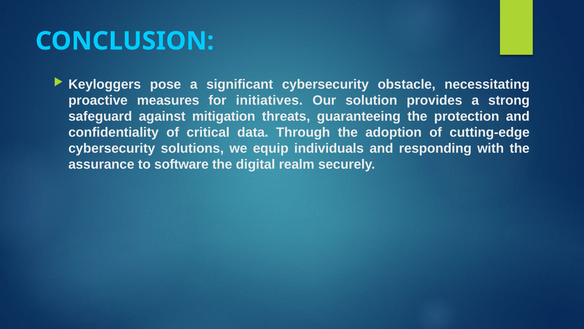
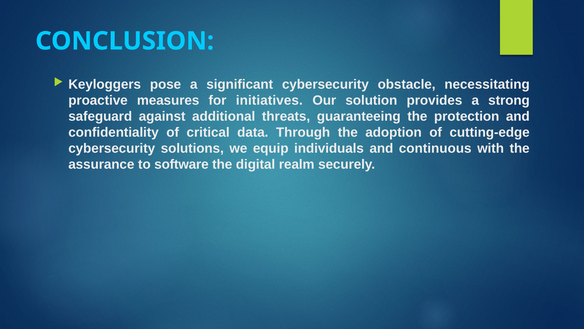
mitigation: mitigation -> additional
responding: responding -> continuous
